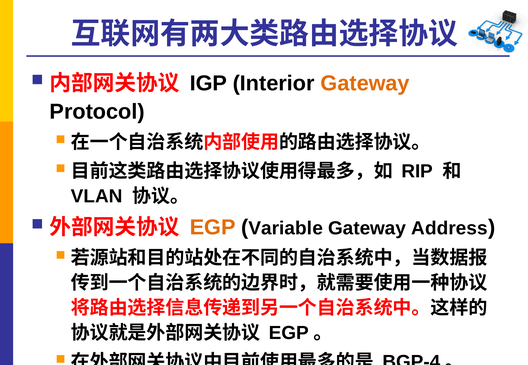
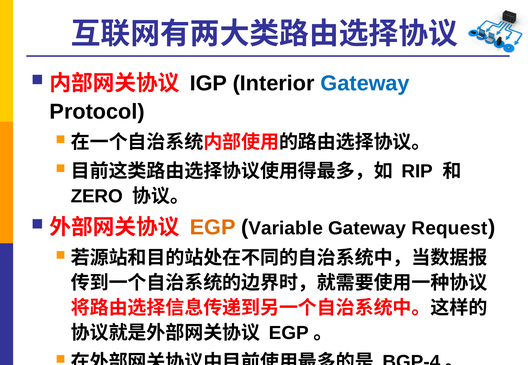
Gateway at (365, 83) colour: orange -> blue
VLAN: VLAN -> ZERO
Address: Address -> Request
